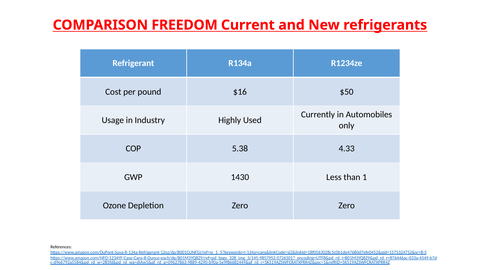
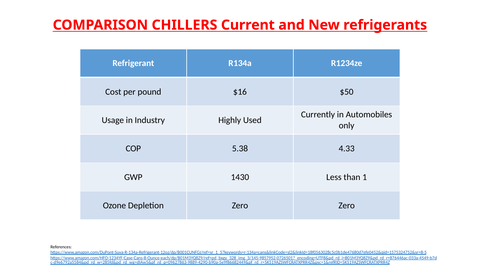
FREEDOM: FREEDOM -> CHILLERS
